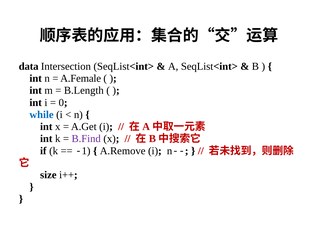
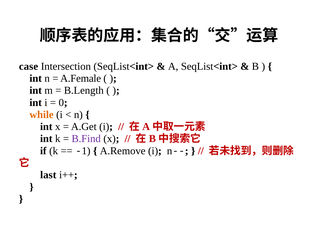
data: data -> case
while colour: blue -> orange
size: size -> last
